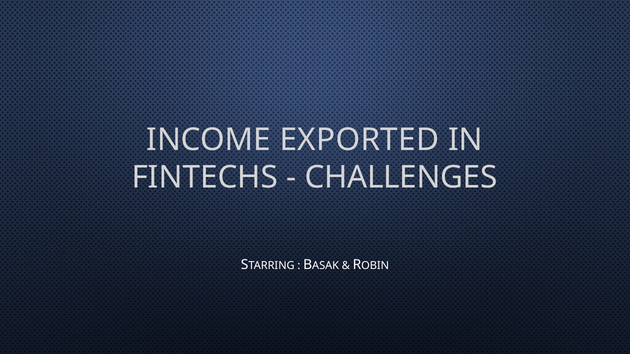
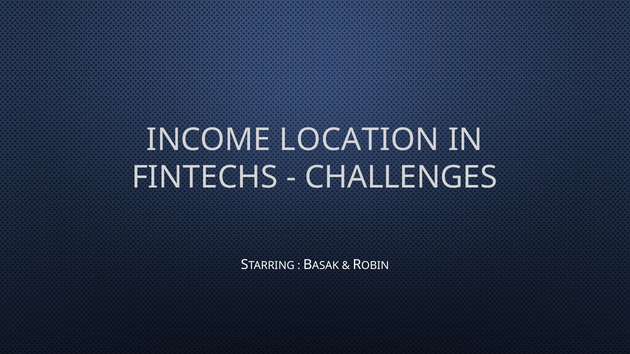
EXPORTED: EXPORTED -> LOCATION
